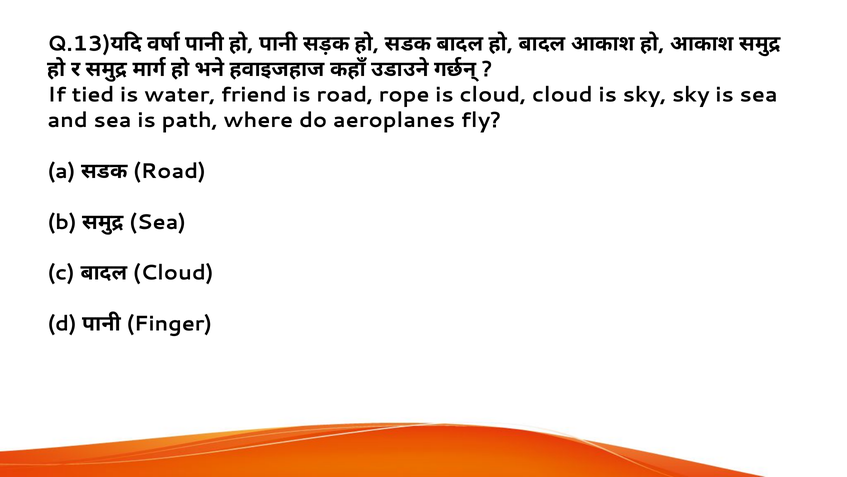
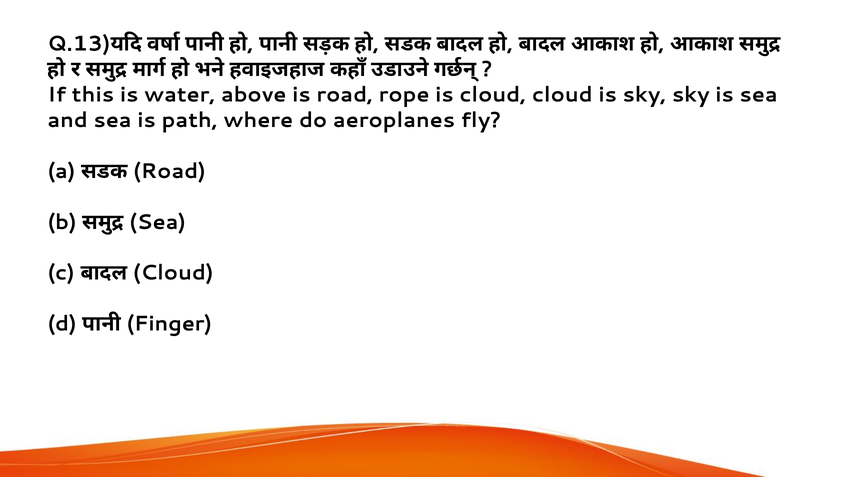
tied: tied -> this
friend: friend -> above
